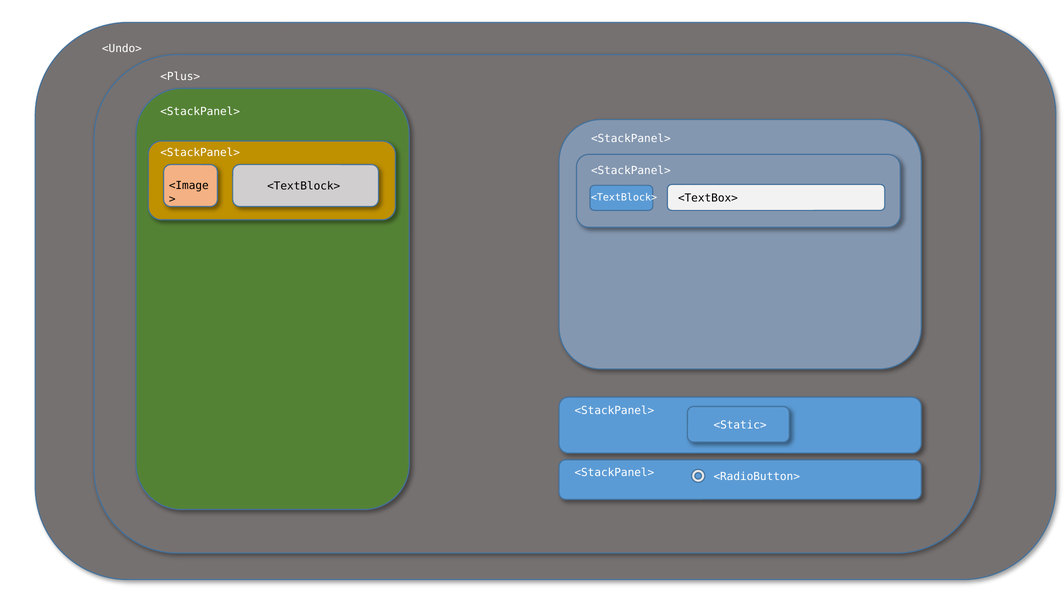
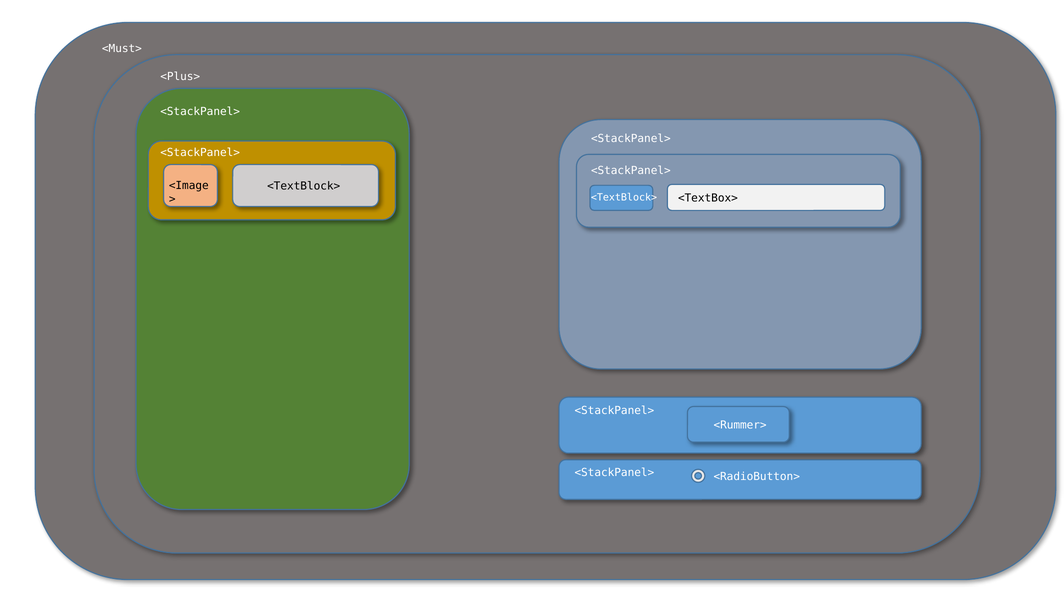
<Undo>: <Undo> -> <Must>
<Static>: <Static> -> <Rummer>
